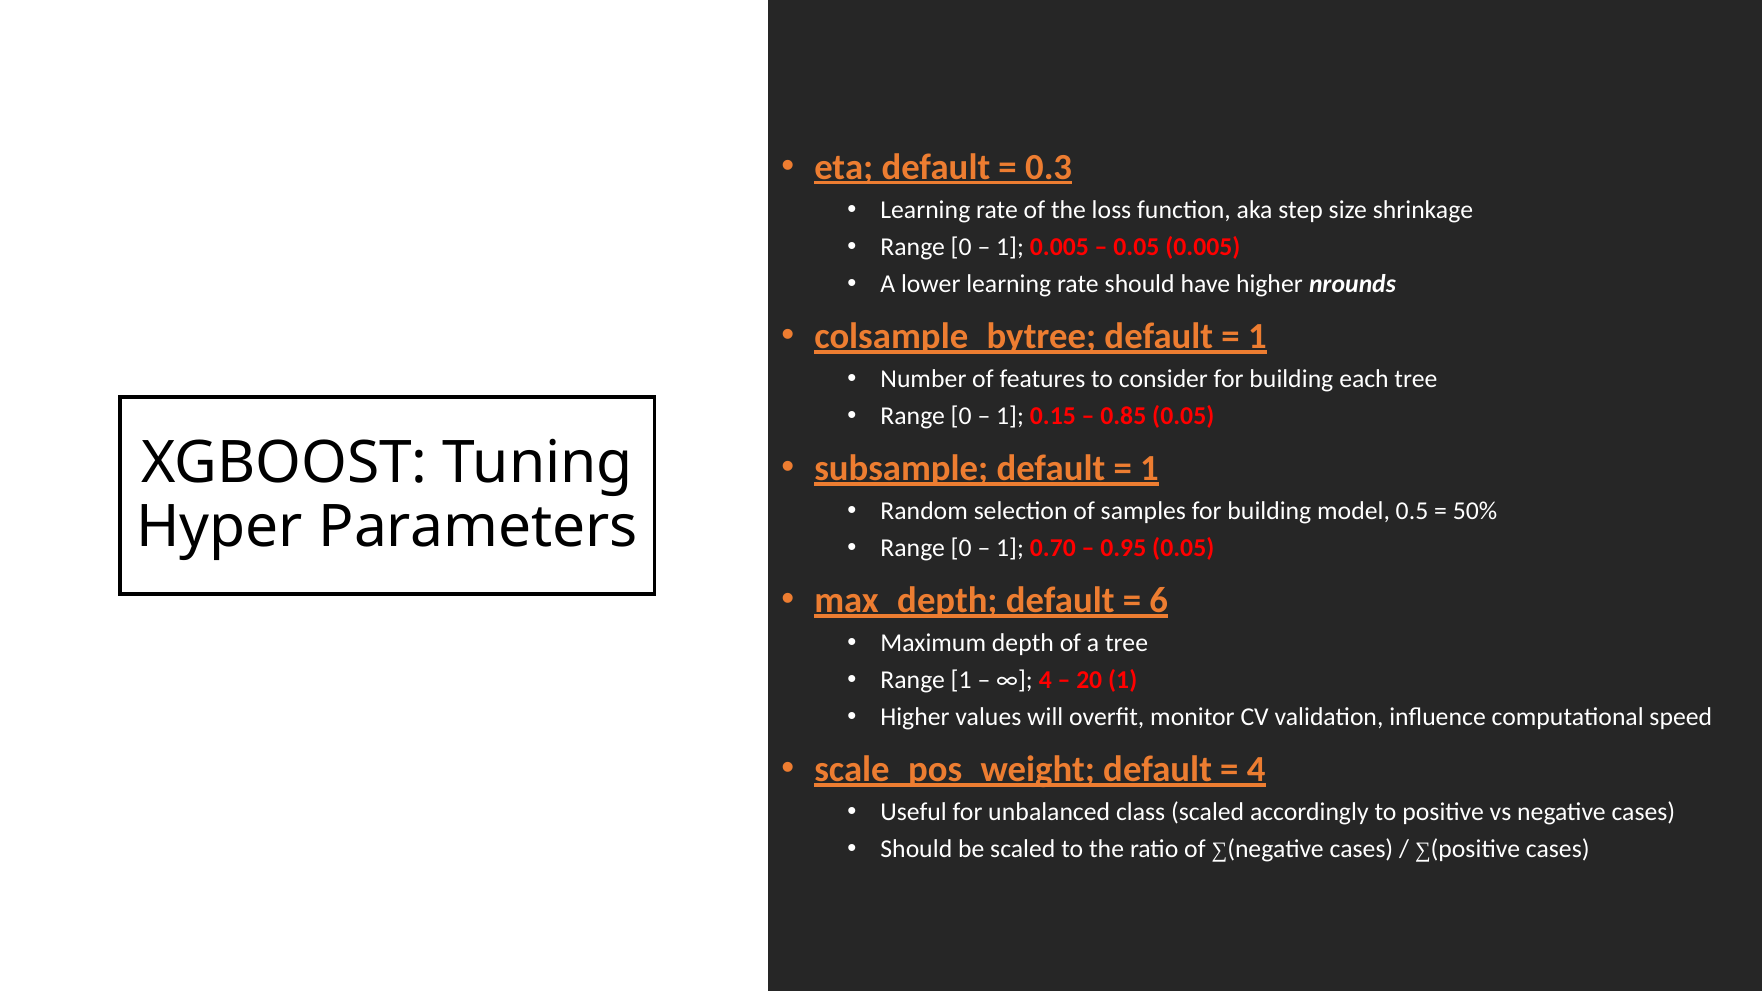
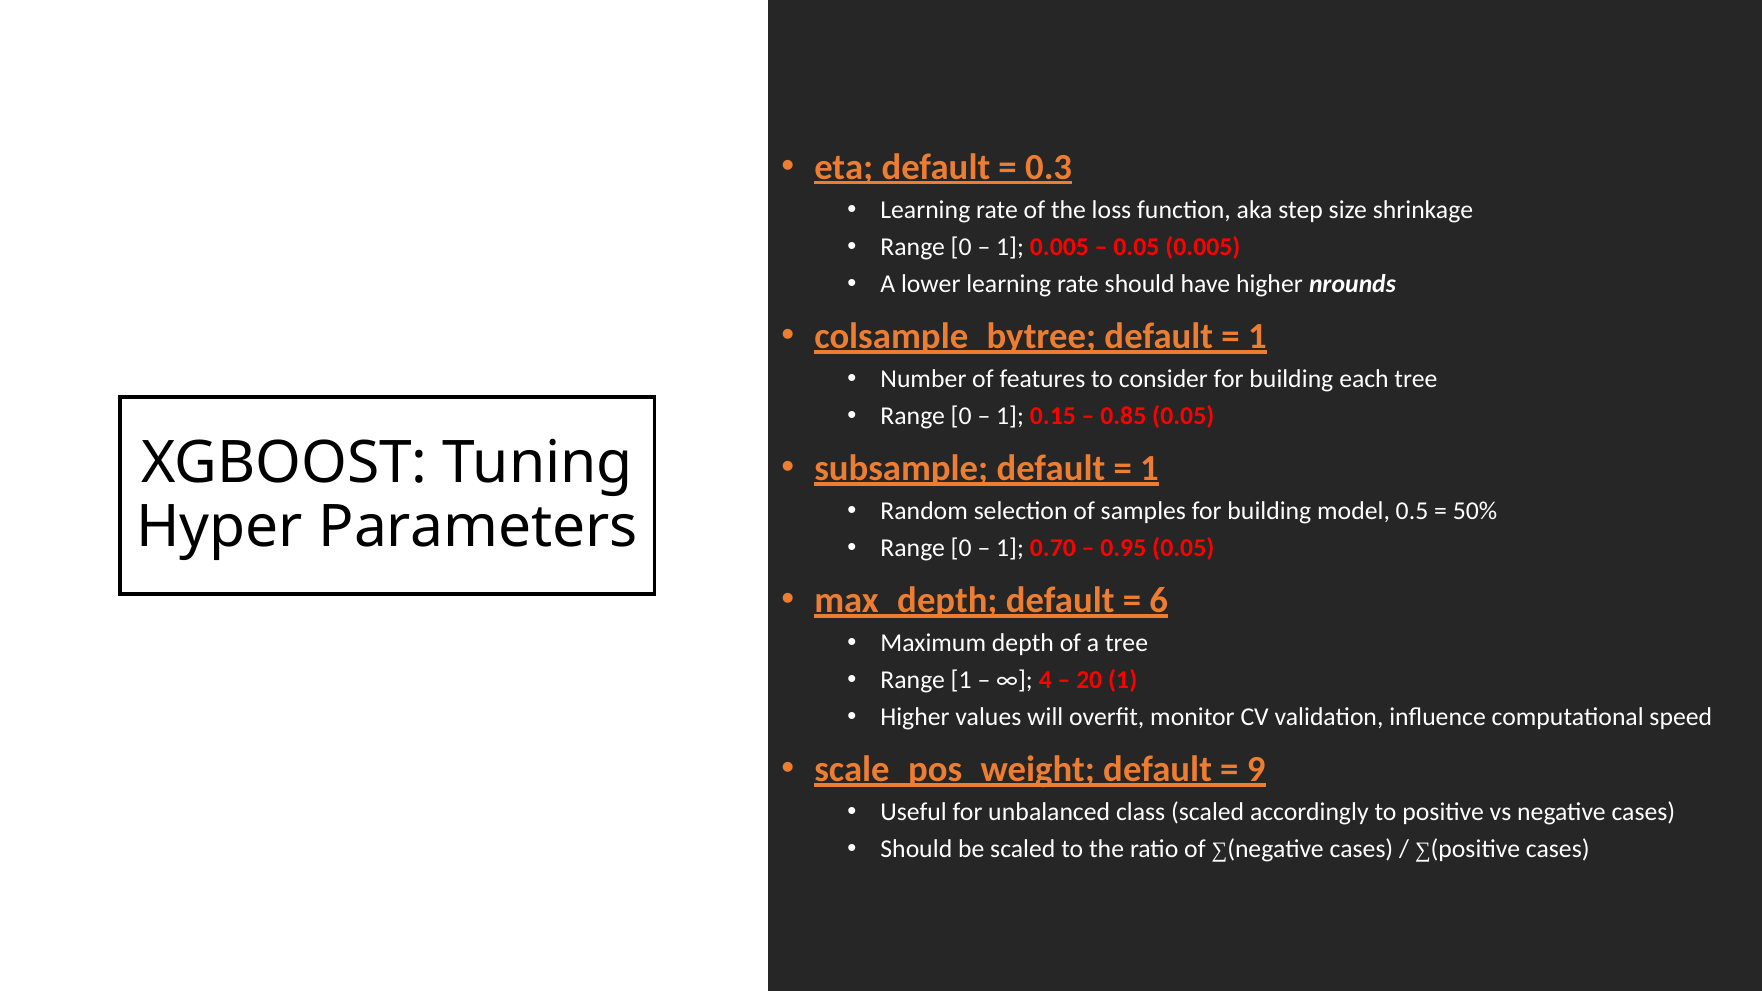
4 at (1256, 769): 4 -> 9
